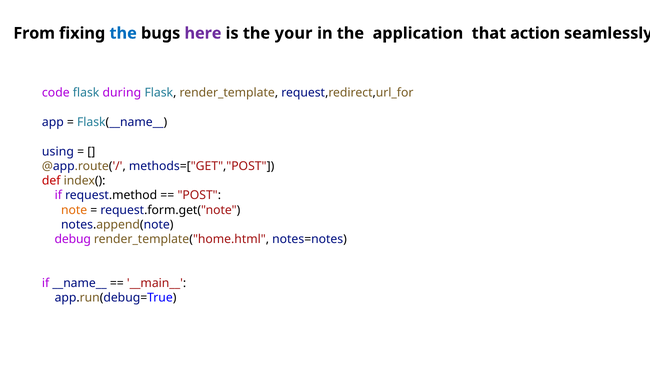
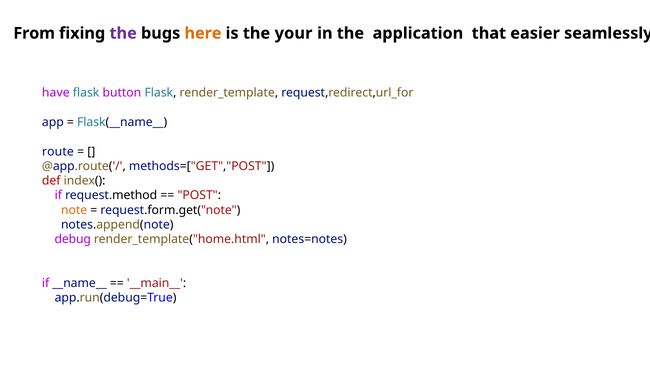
the at (123, 33) colour: blue -> purple
here colour: purple -> orange
action: action -> easier
code: code -> have
during: during -> button
using: using -> route
